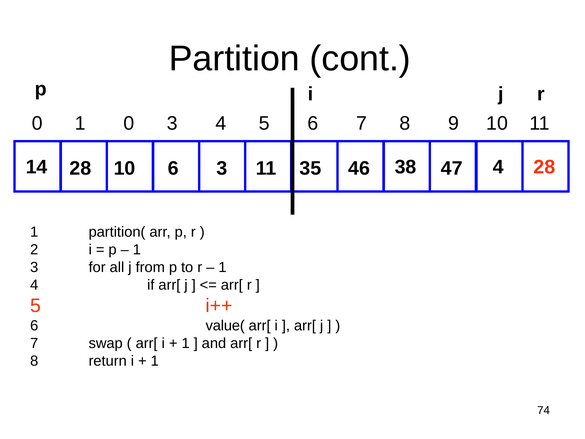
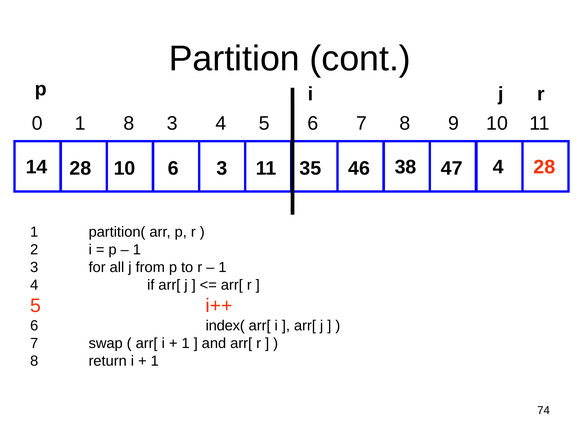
1 0: 0 -> 8
value(: value( -> index(
